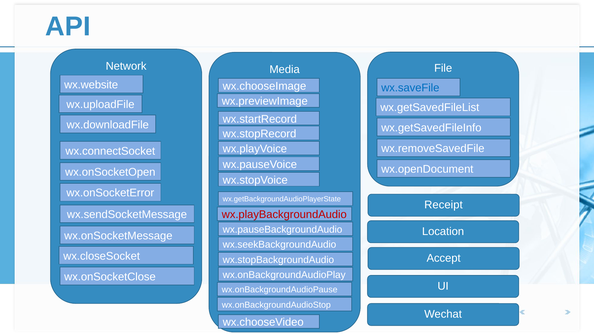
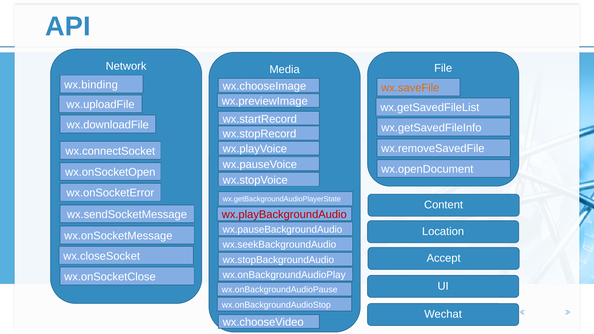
wx.website: wx.website -> wx.binding
wx.saveFile colour: blue -> orange
Receipt: Receipt -> Content
